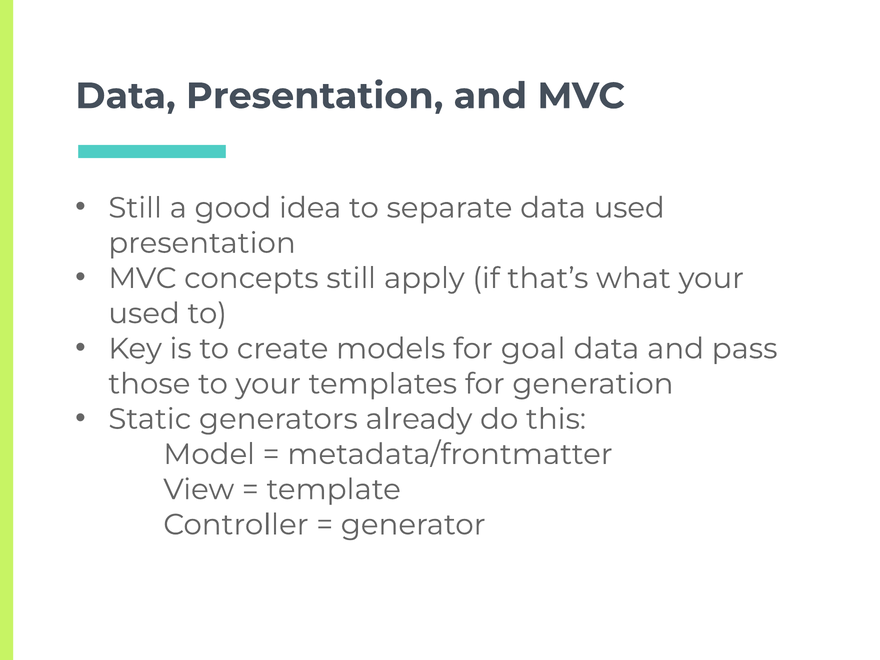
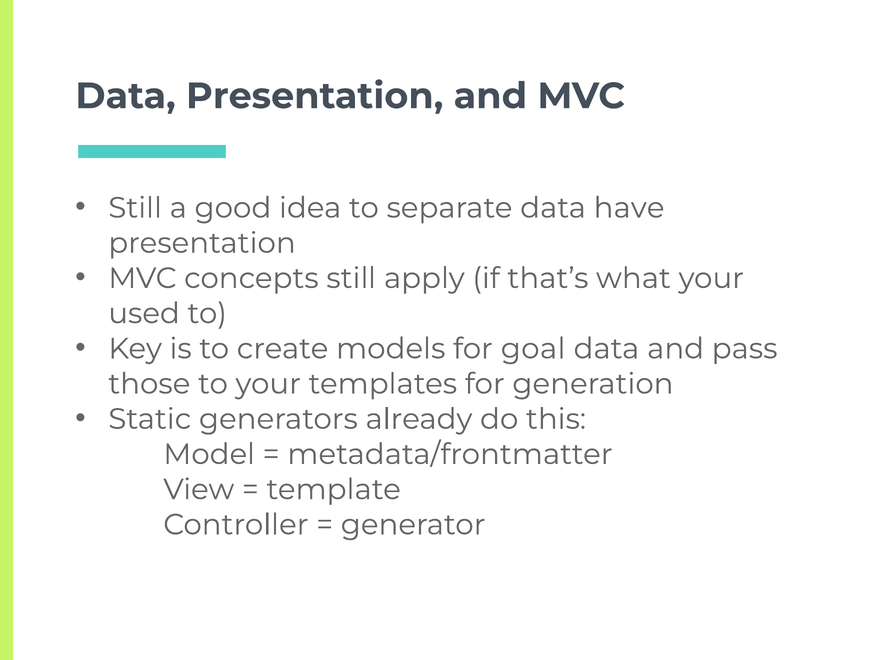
data used: used -> have
